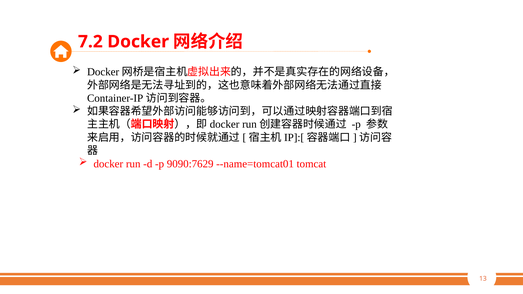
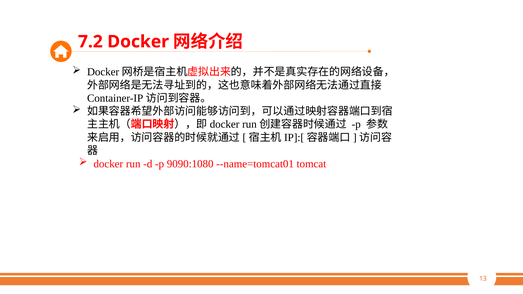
9090:7629: 9090:7629 -> 9090:1080
